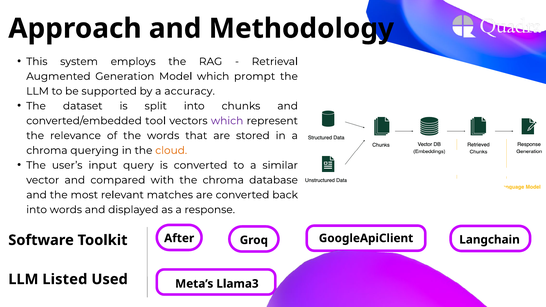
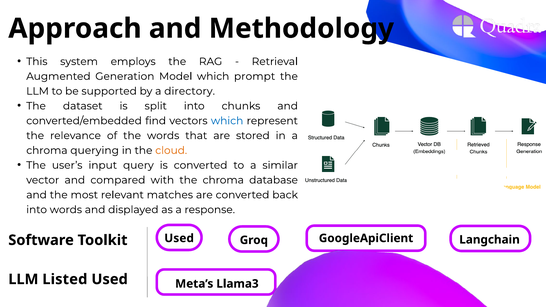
accuracy: accuracy -> directory
tool: tool -> find
which at (227, 121) colour: purple -> blue
After at (179, 238): After -> Used
